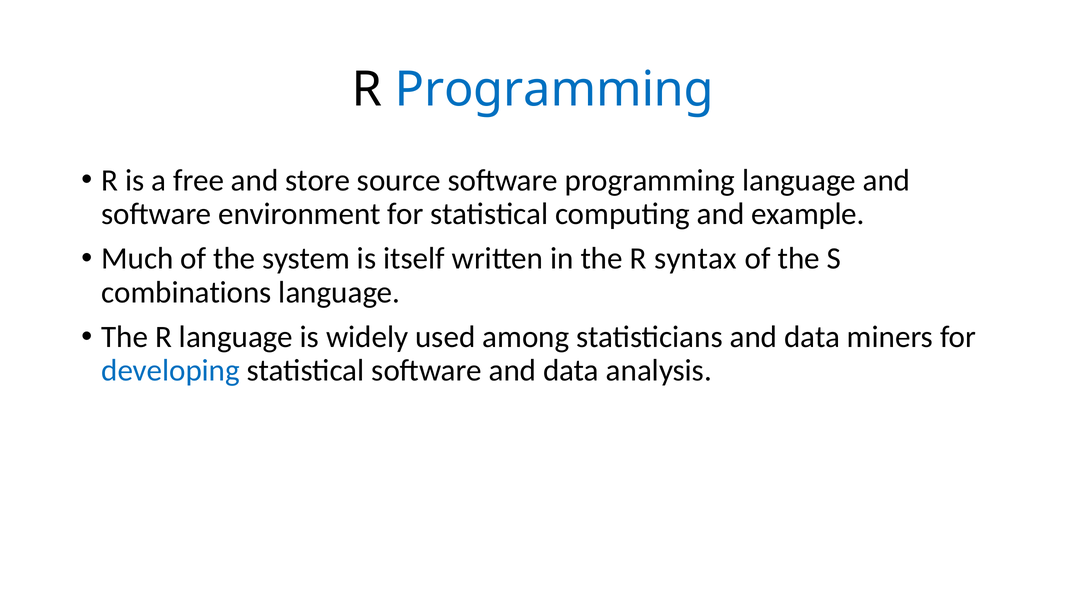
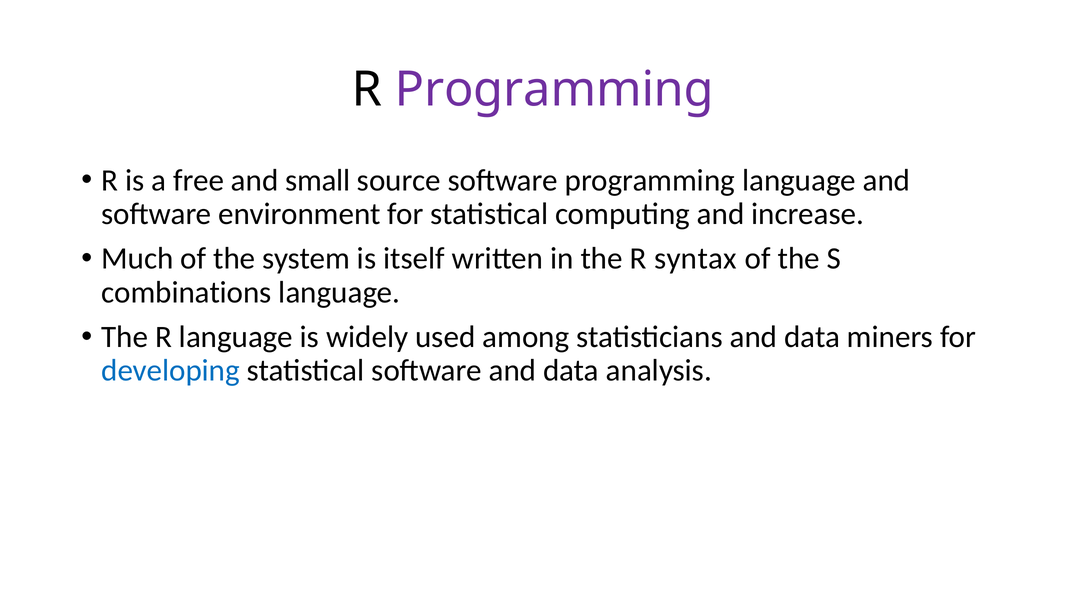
Programming at (554, 90) colour: blue -> purple
store: store -> small
example: example -> increase
